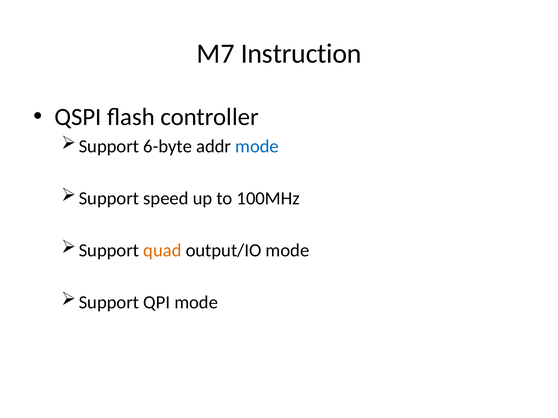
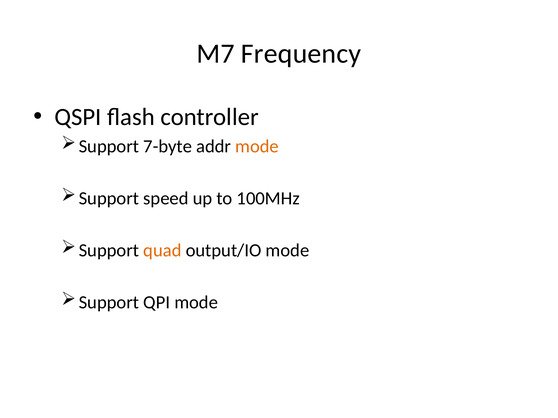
Instruction: Instruction -> Frequency
6-byte: 6-byte -> 7-byte
mode at (257, 146) colour: blue -> orange
